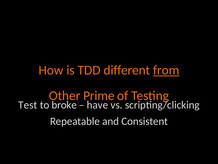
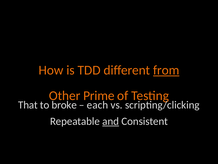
Test: Test -> That
have: have -> each
and underline: none -> present
